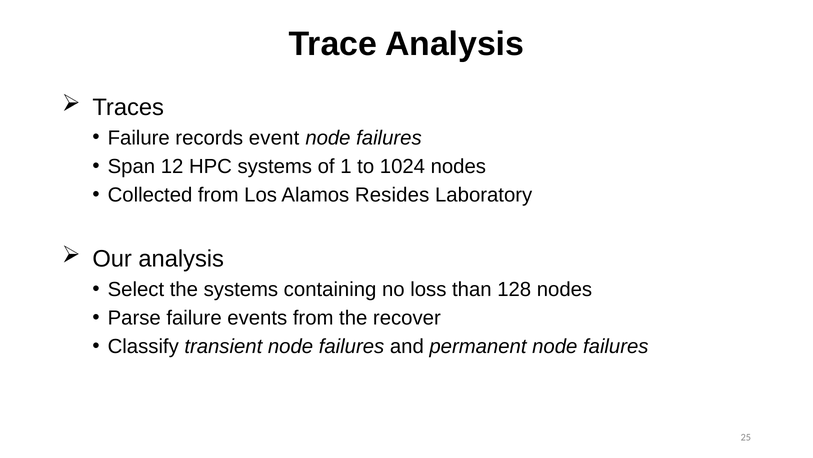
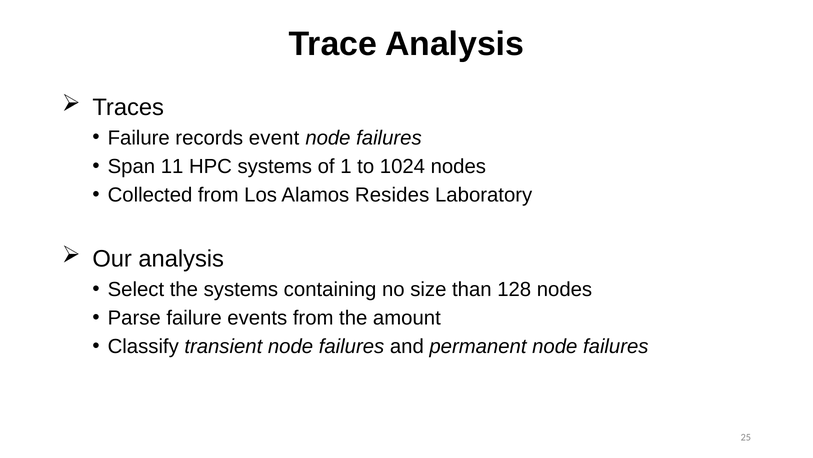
12: 12 -> 11
loss: loss -> size
recover: recover -> amount
